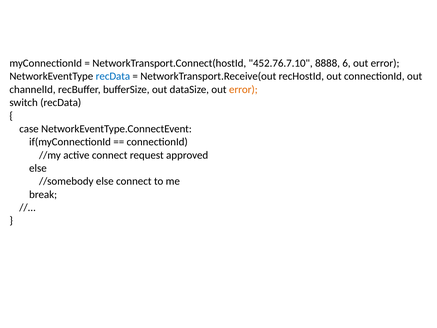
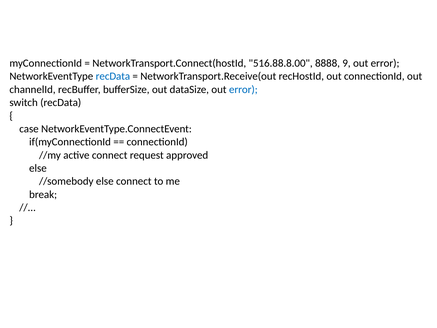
452.76.7.10: 452.76.7.10 -> 516.88.8.00
6: 6 -> 9
error at (243, 89) colour: orange -> blue
